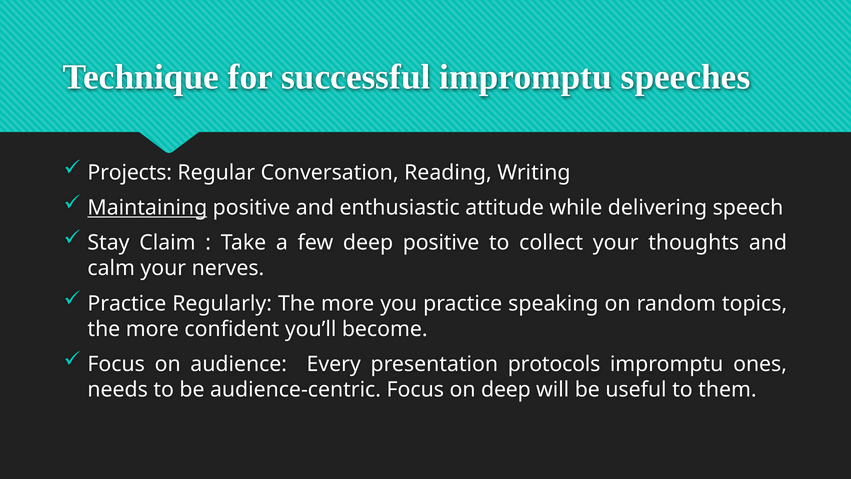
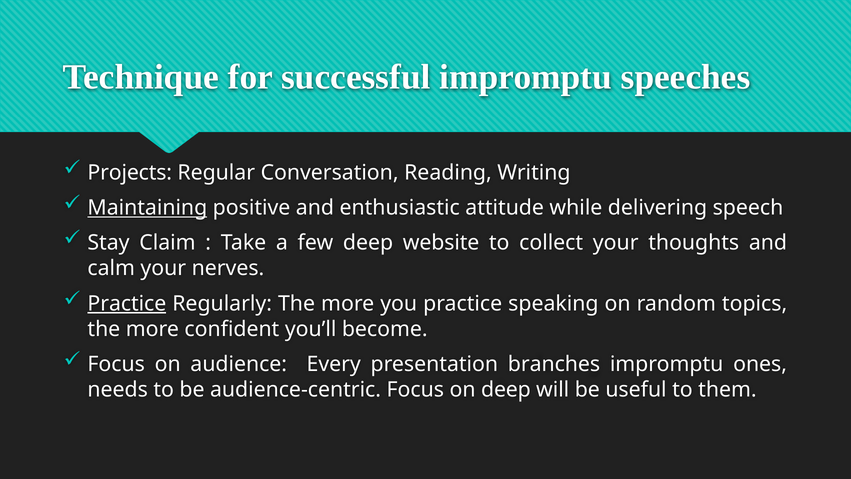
deep positive: positive -> website
Practice at (127, 303) underline: none -> present
protocols: protocols -> branches
